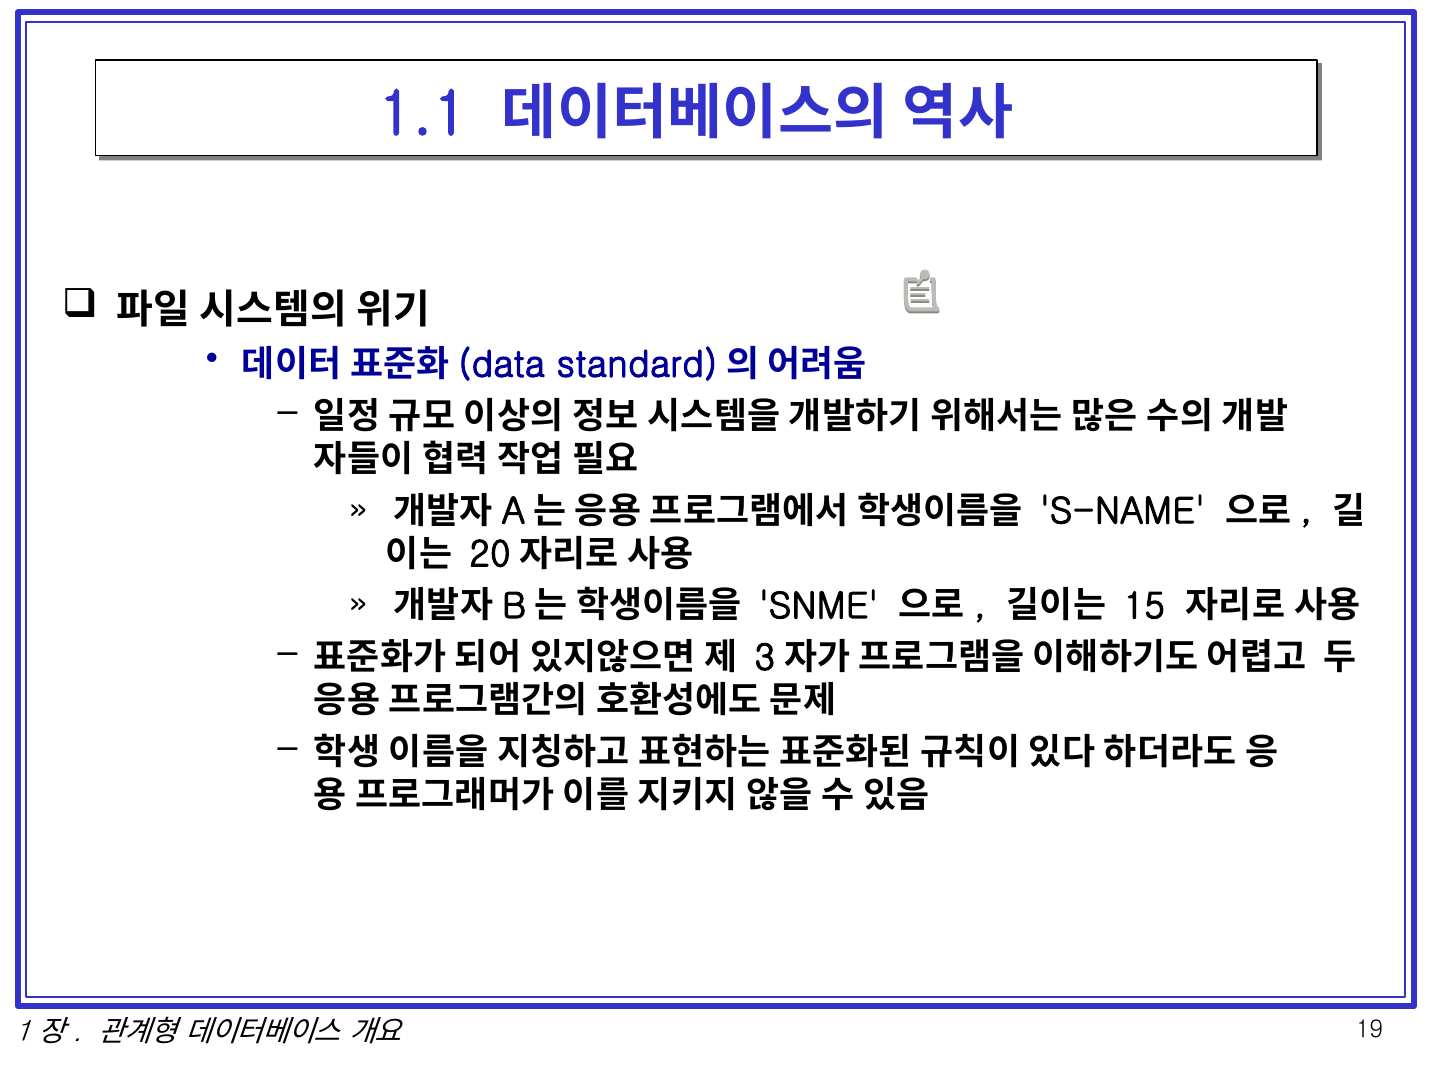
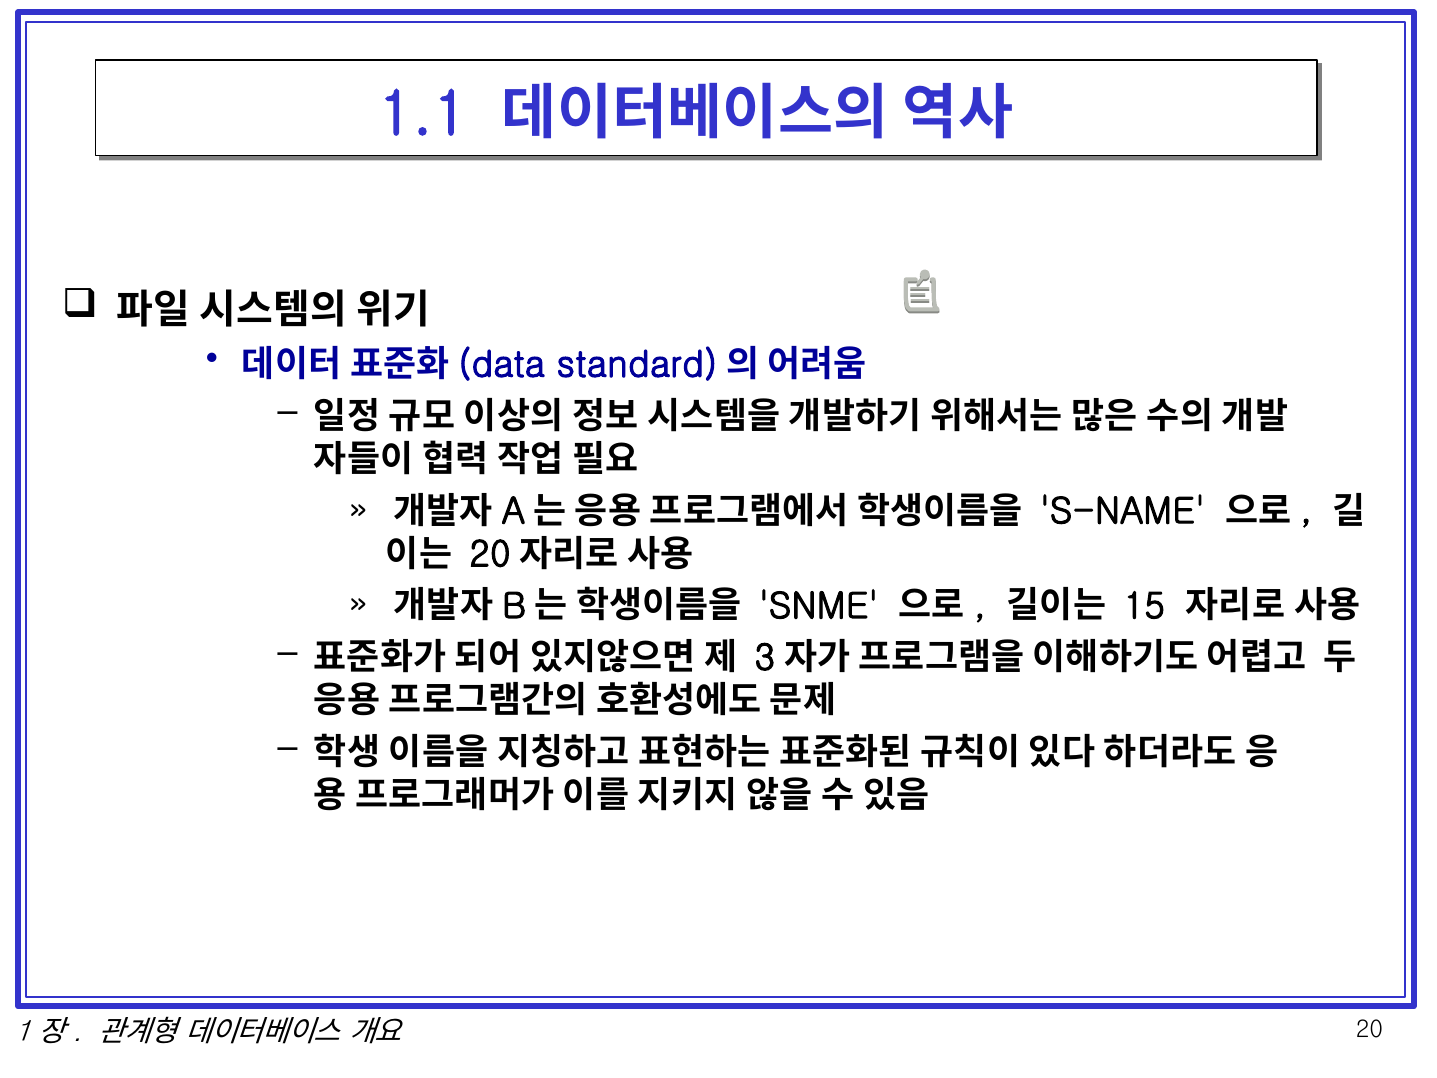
19: 19 -> 20
